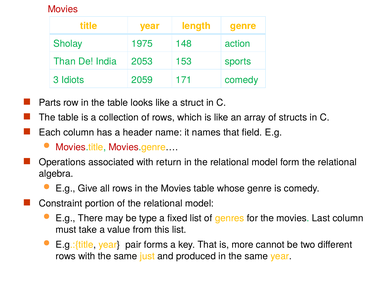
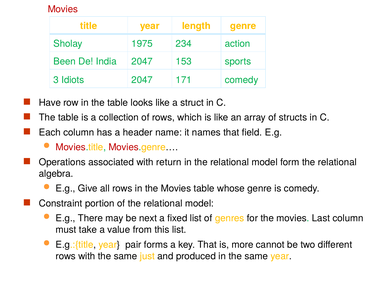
148: 148 -> 234
Than: Than -> Been
India 2053: 2053 -> 2047
Idiots 2059: 2059 -> 2047
Parts: Parts -> Have
type: type -> next
